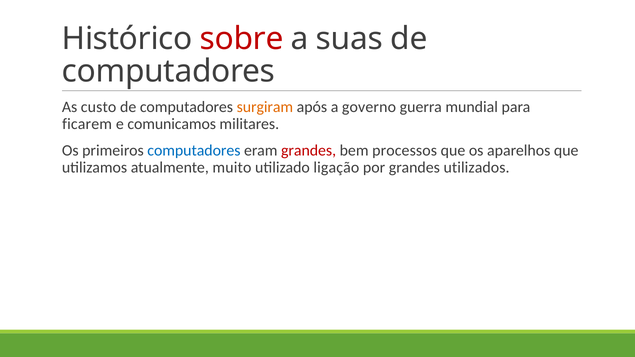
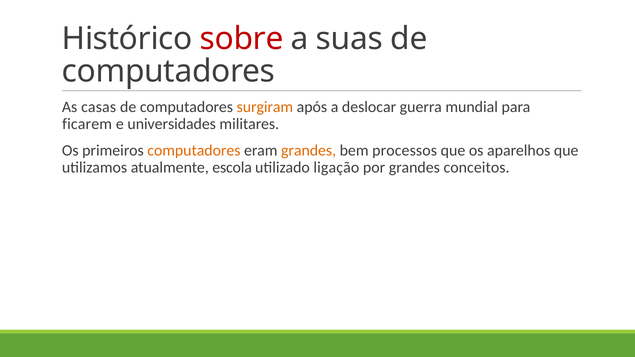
custo: custo -> casas
governo: governo -> deslocar
comunicamos: comunicamos -> universidades
computadores at (194, 151) colour: blue -> orange
grandes at (309, 151) colour: red -> orange
muito: muito -> escola
utilizados: utilizados -> conceitos
